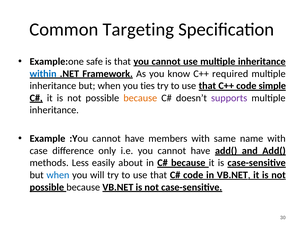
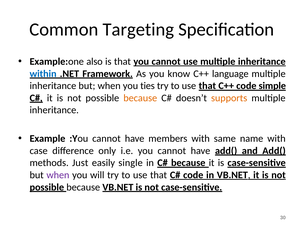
safe: safe -> also
required: required -> language
supports colour: purple -> orange
Less: Less -> Just
about: about -> single
when at (58, 175) colour: blue -> purple
